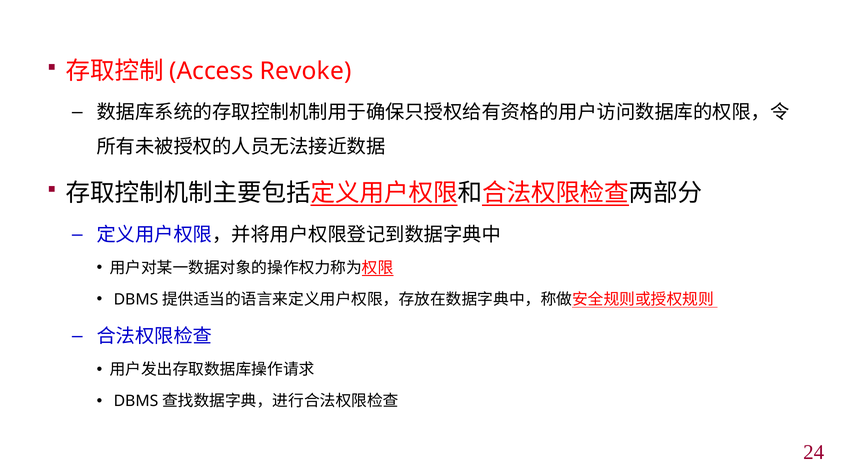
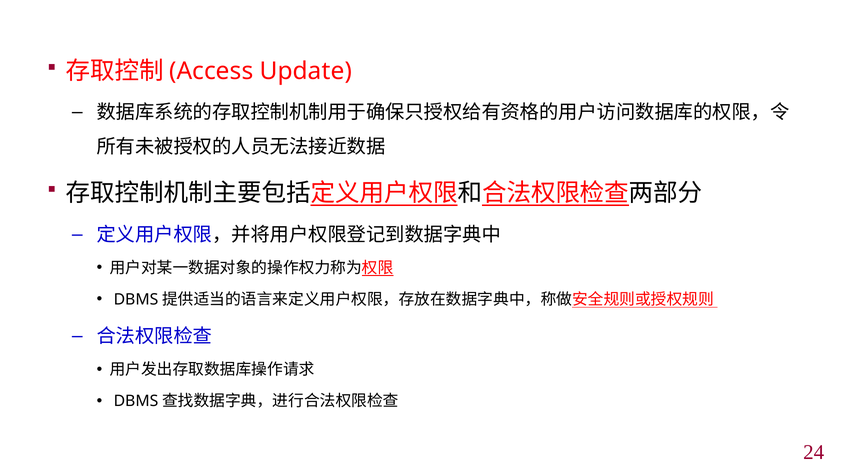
Revoke: Revoke -> Update
